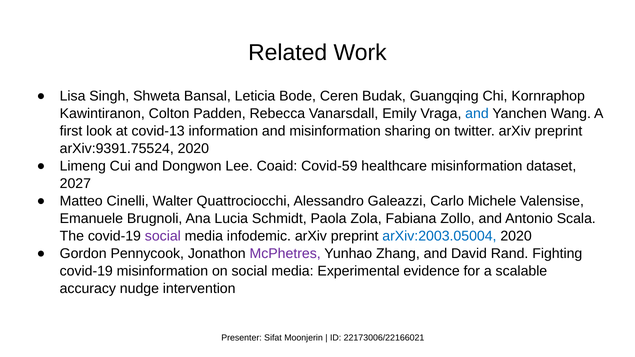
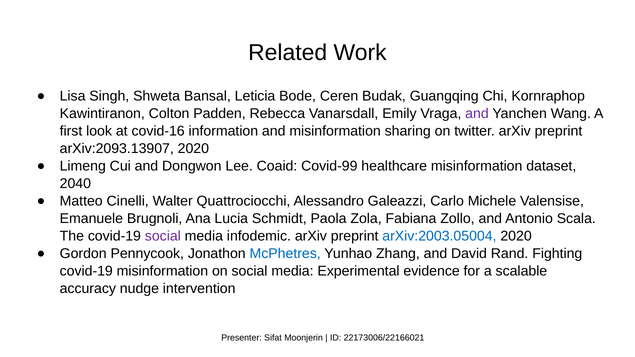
and at (477, 114) colour: blue -> purple
covid-13: covid-13 -> covid-16
arXiv:9391.75524: arXiv:9391.75524 -> arXiv:2093.13907
Covid-59: Covid-59 -> Covid-99
2027: 2027 -> 2040
McPhetres colour: purple -> blue
